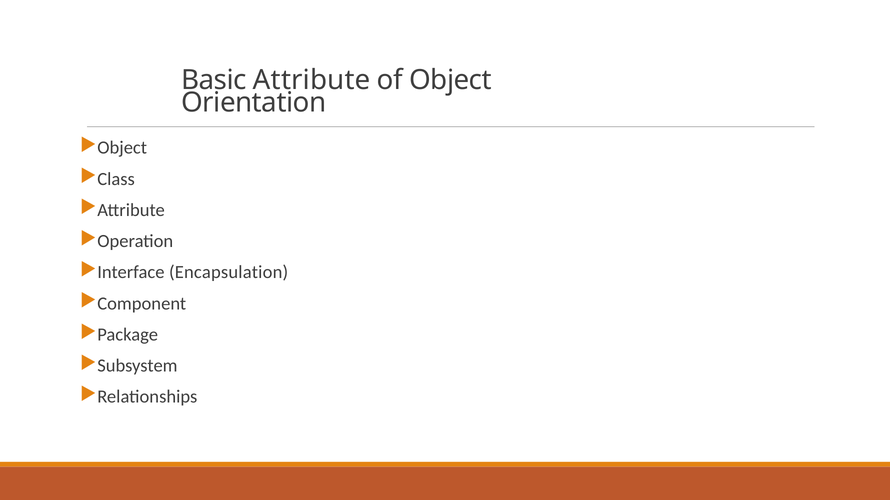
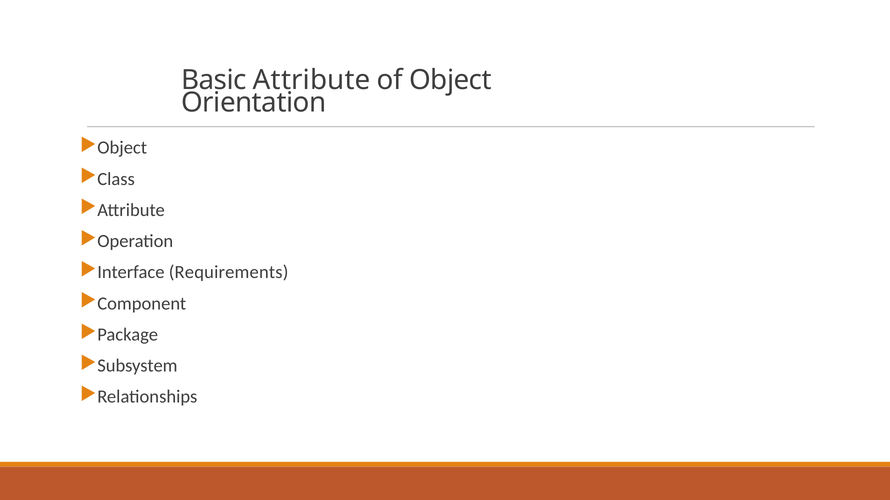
Encapsulation: Encapsulation -> Requirements
